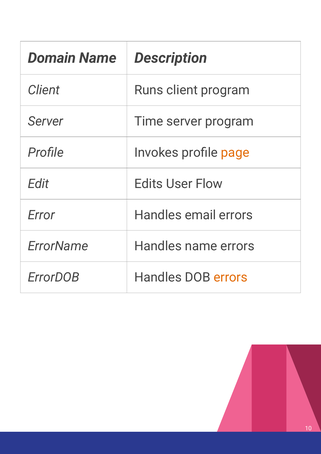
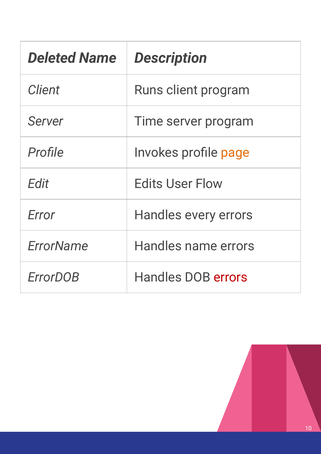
Domain: Domain -> Deleted
email: email -> every
errors at (231, 277) colour: orange -> red
